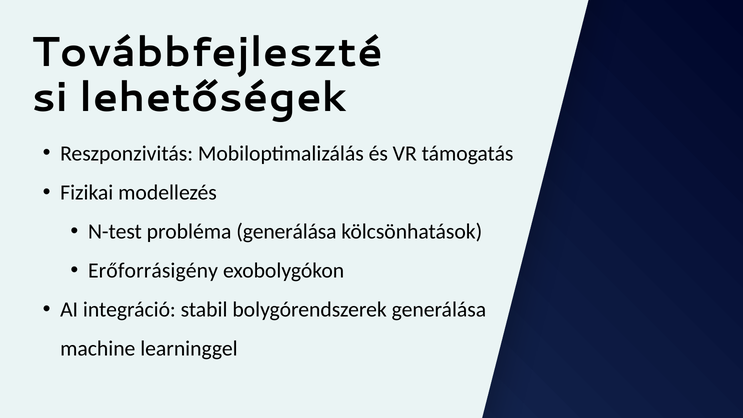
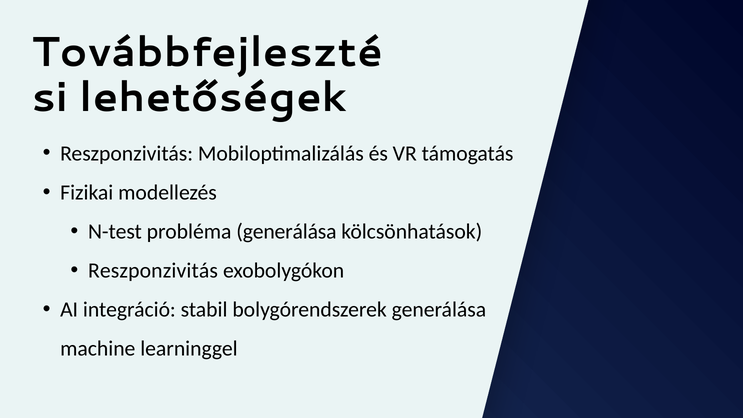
Erőforrásigény at (153, 271): Erőforrásigény -> Reszponzivitás
